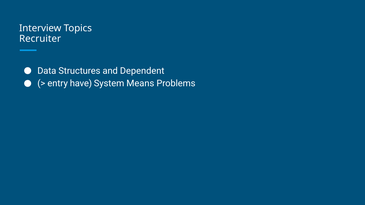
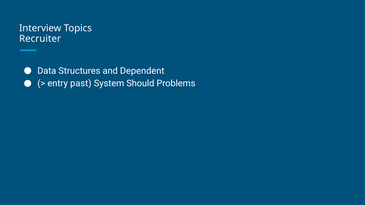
have: have -> past
Means: Means -> Should
